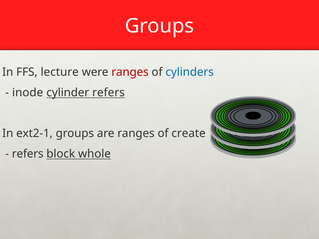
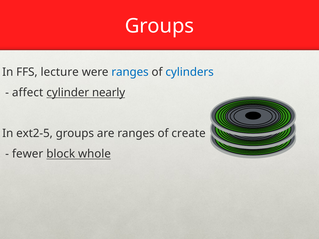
ranges at (130, 72) colour: red -> blue
inode: inode -> affect
cylinder refers: refers -> nearly
ext2-1: ext2-1 -> ext2-5
refers at (28, 154): refers -> fewer
